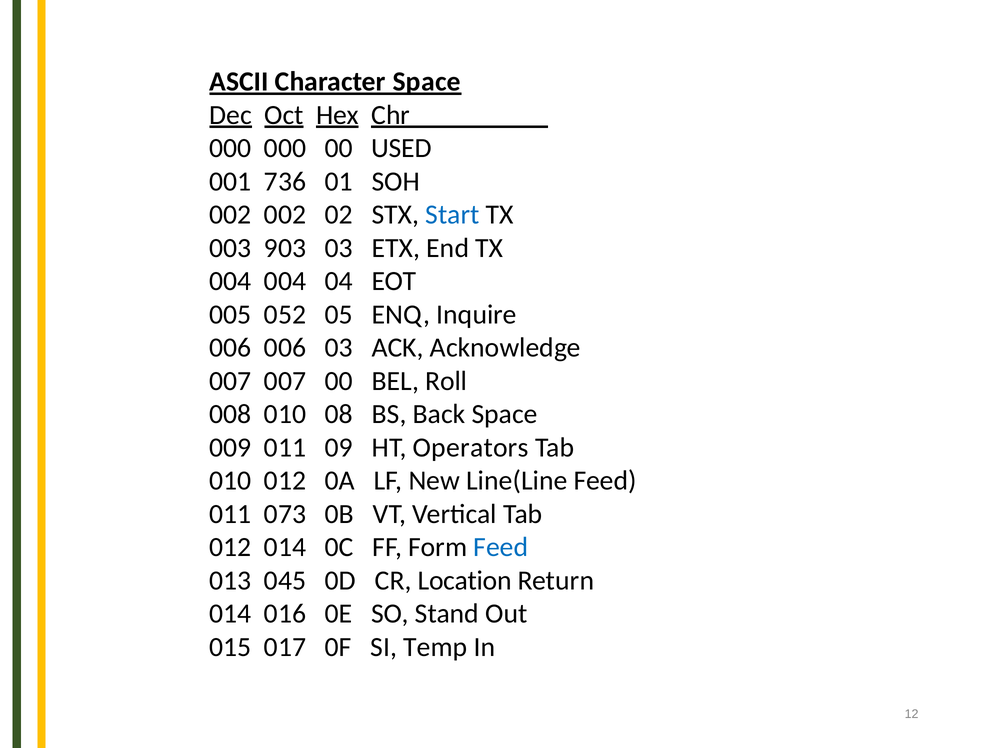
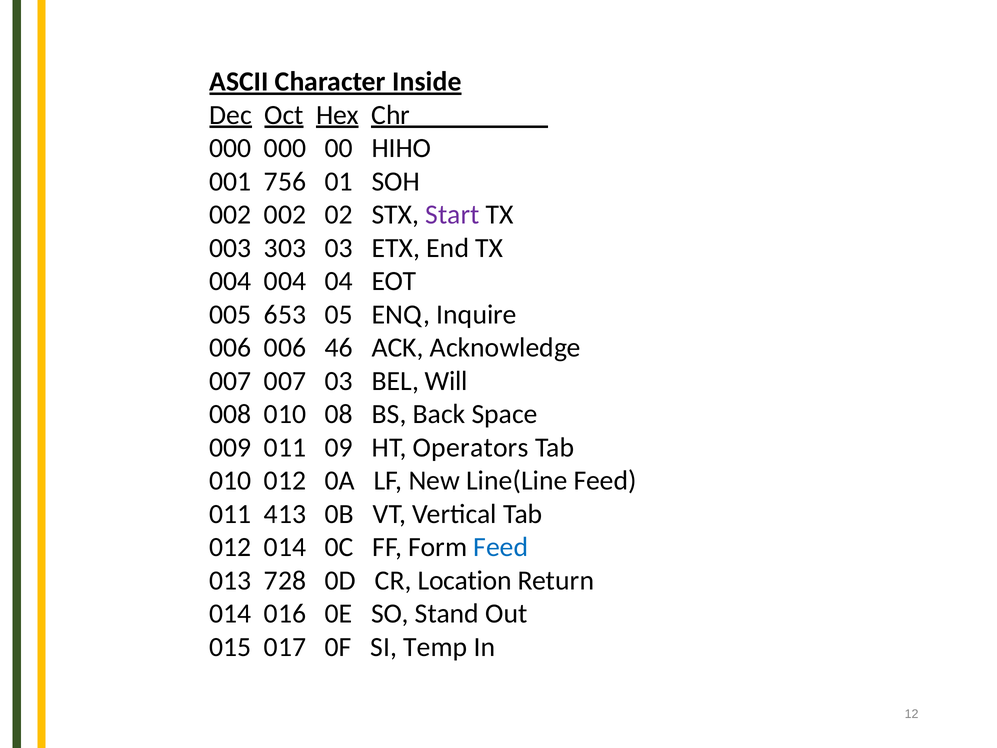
Character Space: Space -> Inside
USED: USED -> HIHO
736: 736 -> 756
Start colour: blue -> purple
903: 903 -> 303
052: 052 -> 653
006 03: 03 -> 46
007 00: 00 -> 03
Roll: Roll -> Will
073: 073 -> 413
045: 045 -> 728
